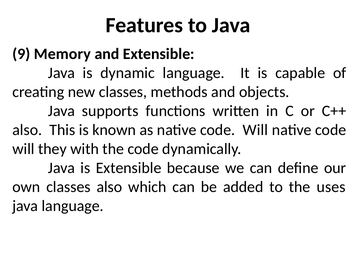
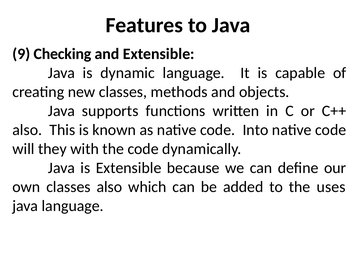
Memory: Memory -> Checking
as native code Will: Will -> Into
